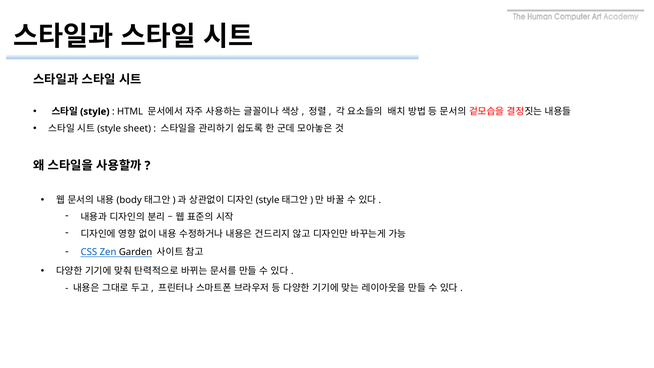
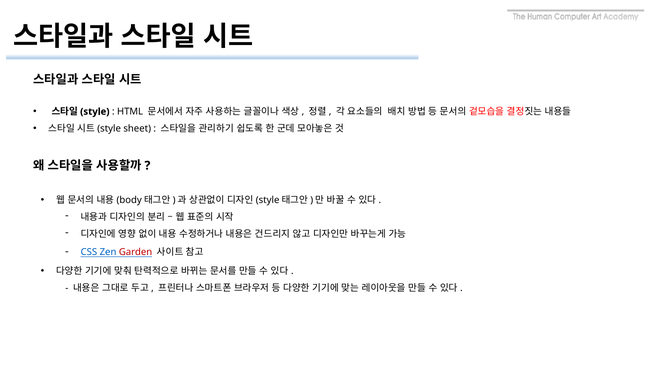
Garden colour: black -> red
